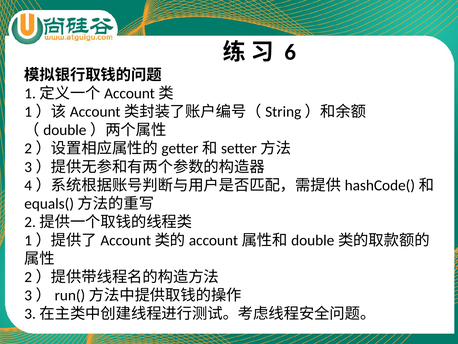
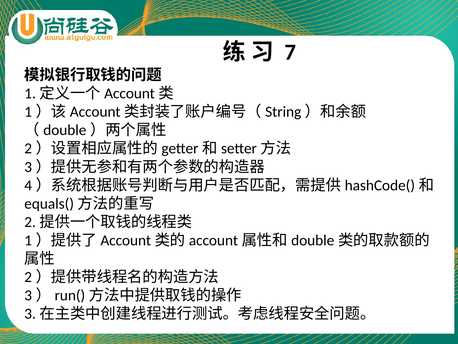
6: 6 -> 7
